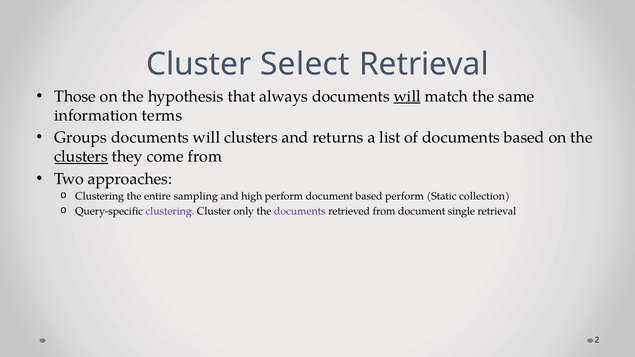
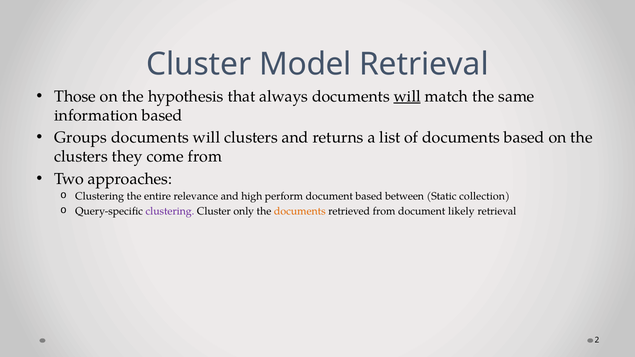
Select: Select -> Model
information terms: terms -> based
clusters at (81, 157) underline: present -> none
sampling: sampling -> relevance
based perform: perform -> between
documents at (300, 211) colour: purple -> orange
single: single -> likely
